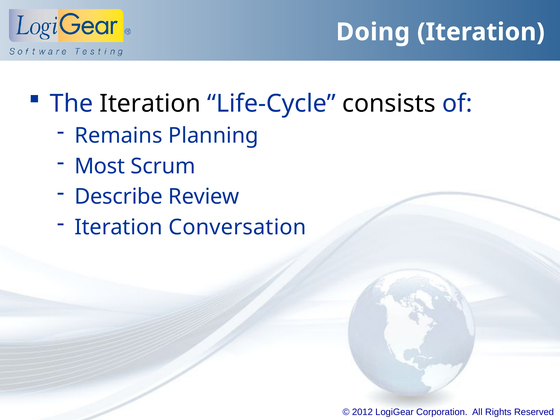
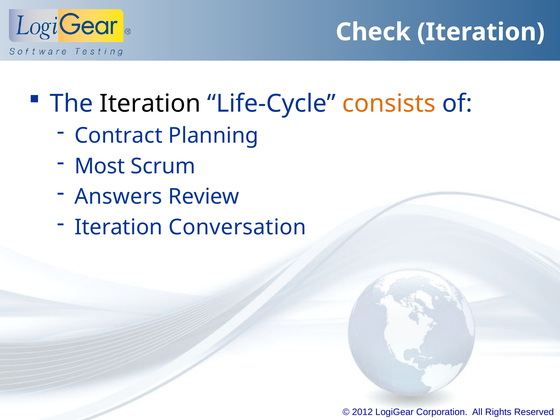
Doing: Doing -> Check
consists colour: black -> orange
Remains: Remains -> Contract
Describe: Describe -> Answers
